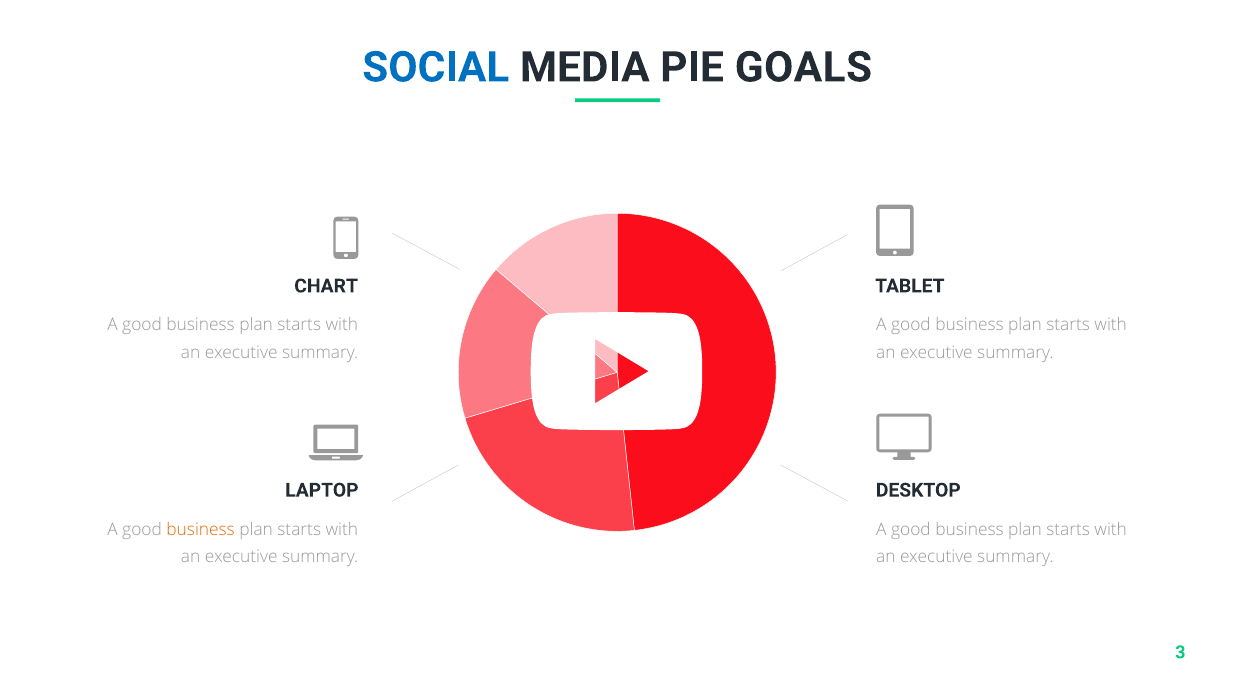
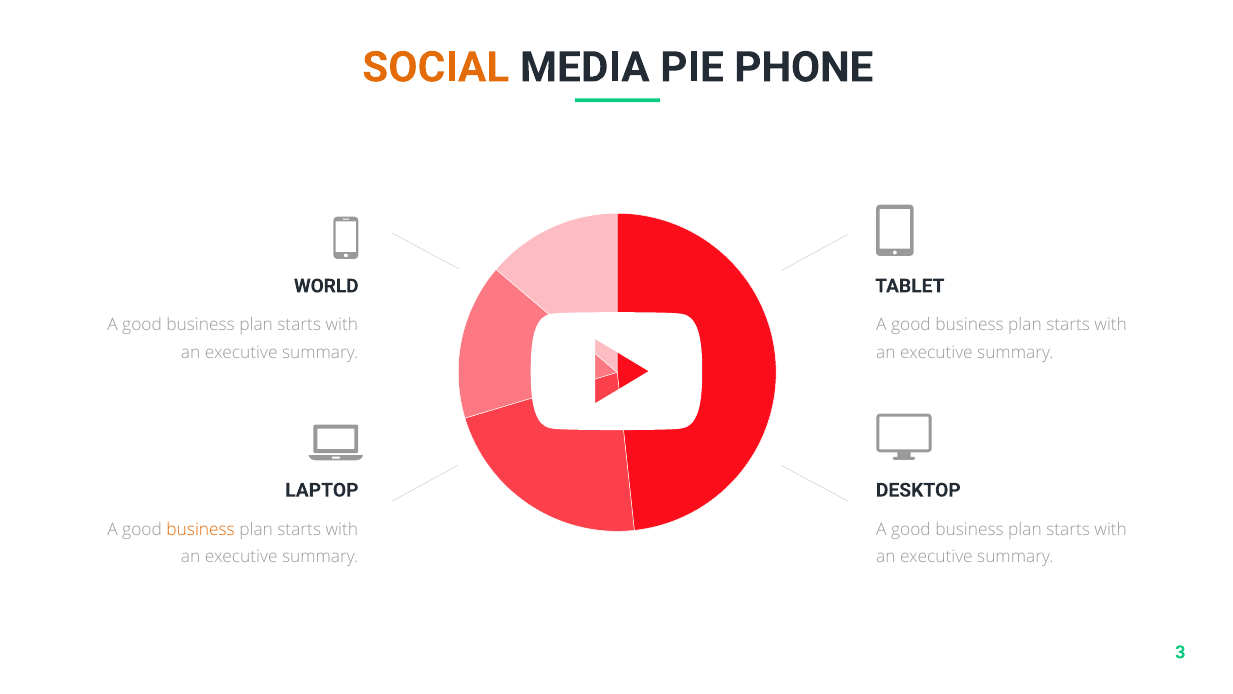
SOCIAL colour: blue -> orange
GOALS: GOALS -> PHONE
CHART: CHART -> WORLD
